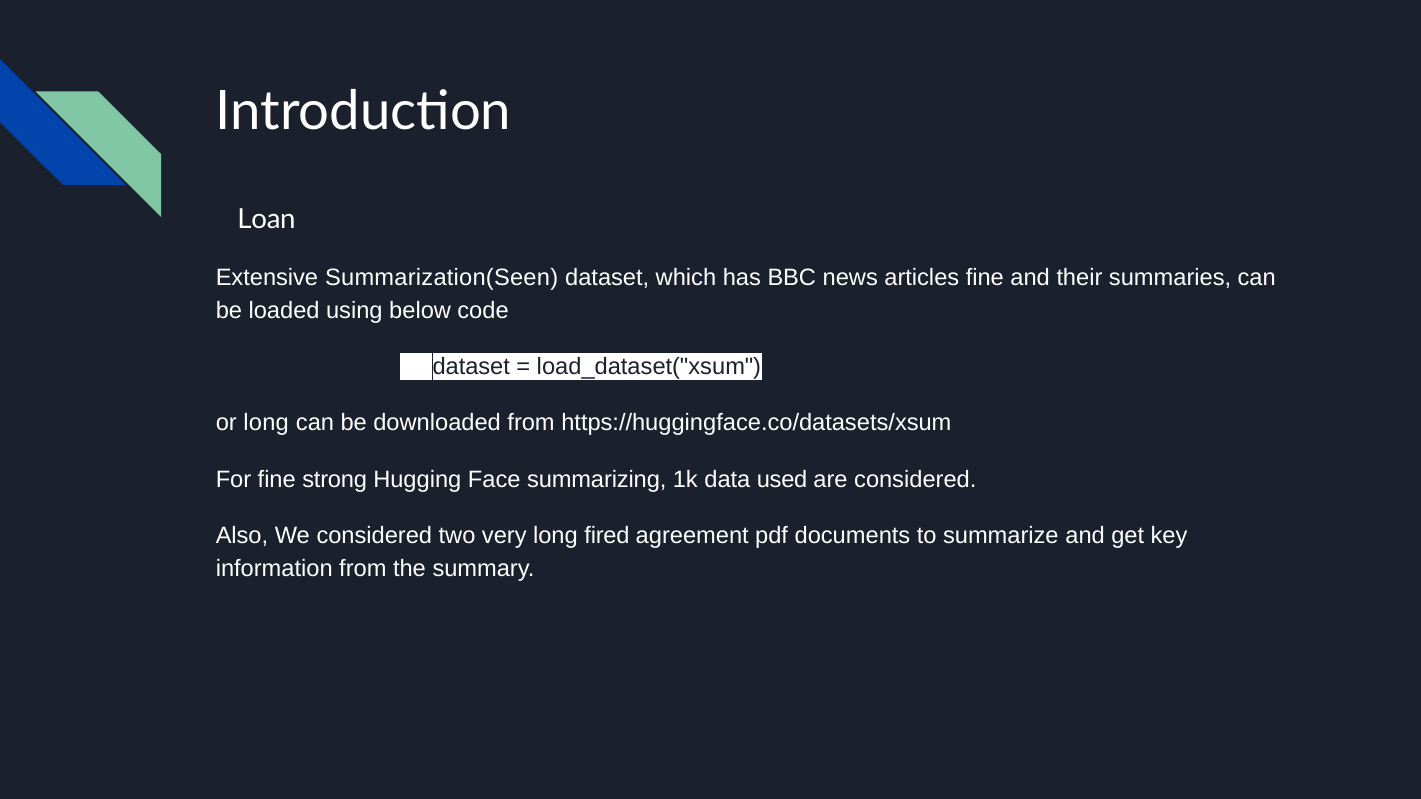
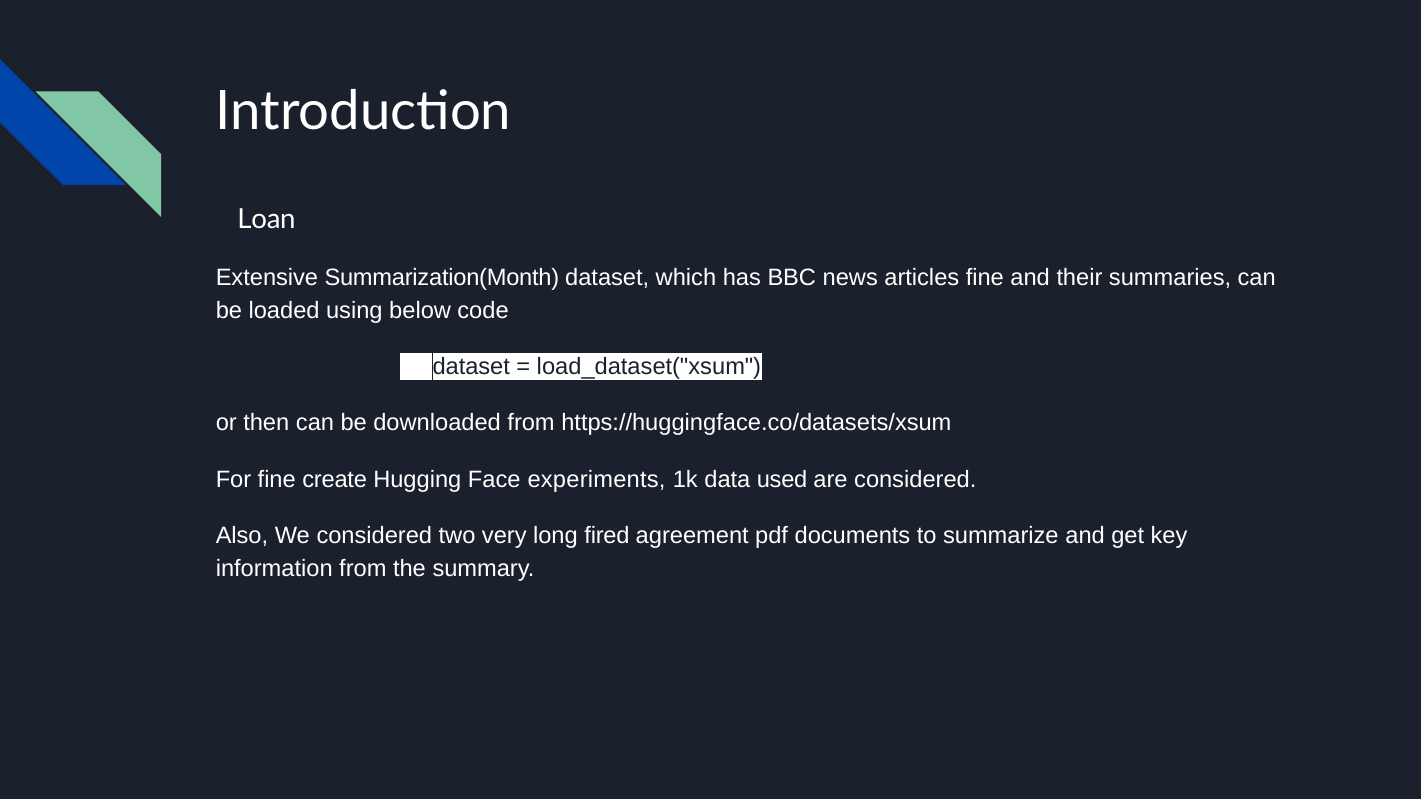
Summarization(Seen: Summarization(Seen -> Summarization(Month
or long: long -> then
strong: strong -> create
summarizing: summarizing -> experiments
